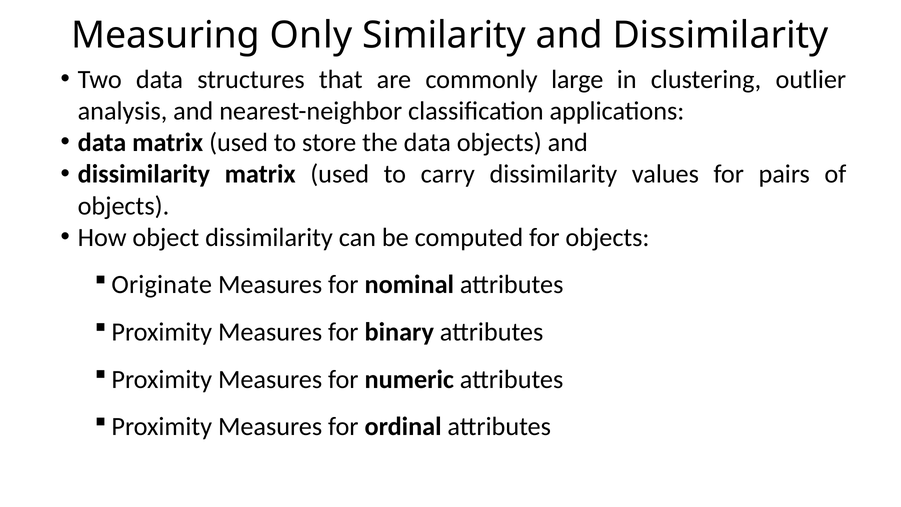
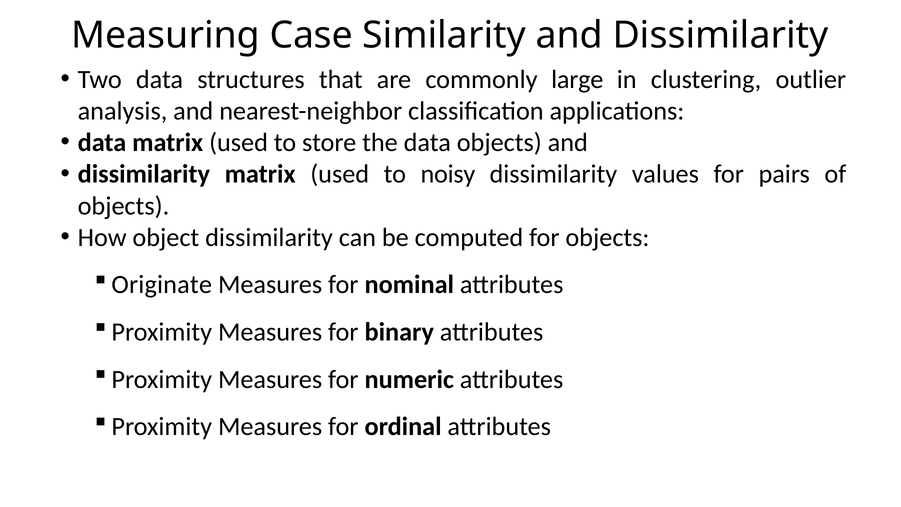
Only: Only -> Case
carry: carry -> noisy
